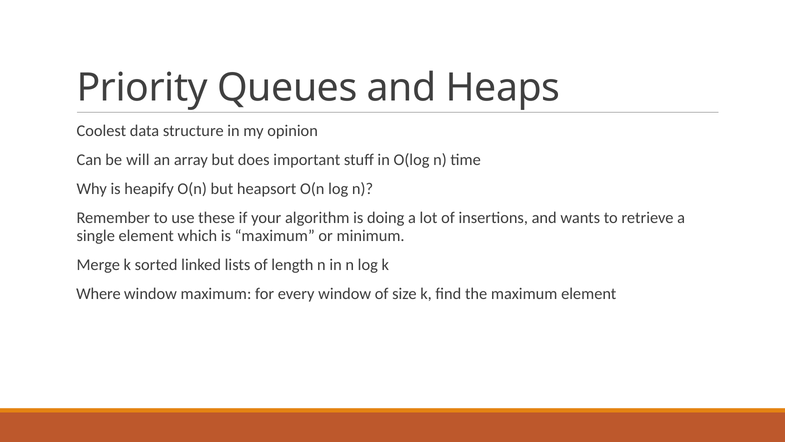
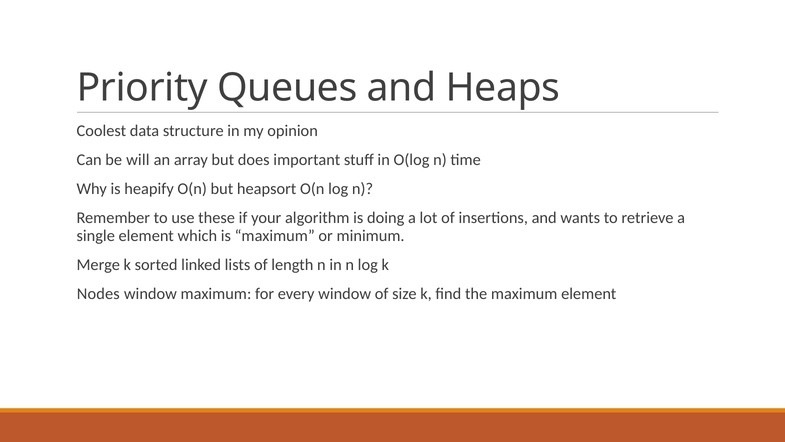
Where: Where -> Nodes
